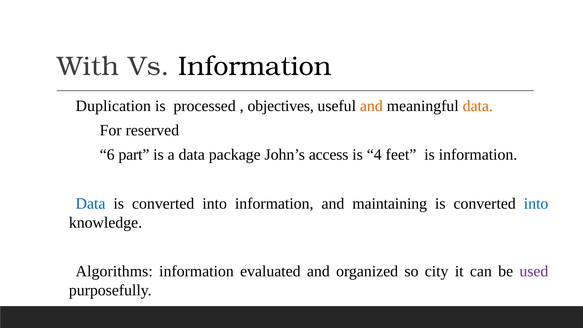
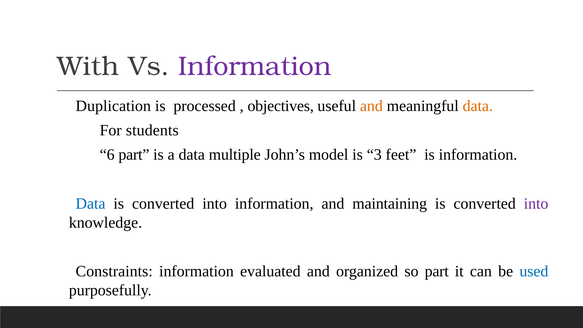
Information at (255, 66) colour: black -> purple
reserved: reserved -> students
package: package -> multiple
access: access -> model
4: 4 -> 3
into at (536, 204) colour: blue -> purple
Algorithms: Algorithms -> Constraints
so city: city -> part
used colour: purple -> blue
